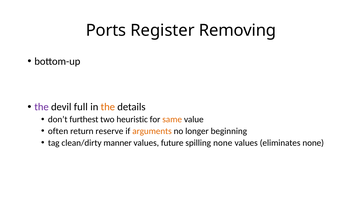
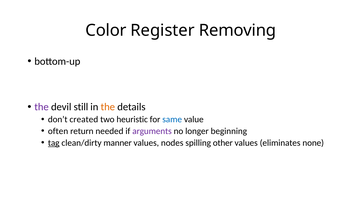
Ports: Ports -> Color
full: full -> still
furthest: furthest -> created
same colour: orange -> blue
reserve: reserve -> needed
arguments colour: orange -> purple
tag underline: none -> present
future: future -> nodes
spilling none: none -> other
